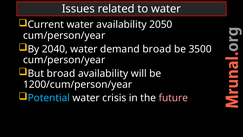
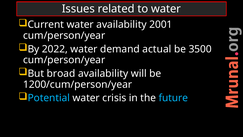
2050: 2050 -> 2001
2040: 2040 -> 2022
demand broad: broad -> actual
future colour: pink -> light blue
